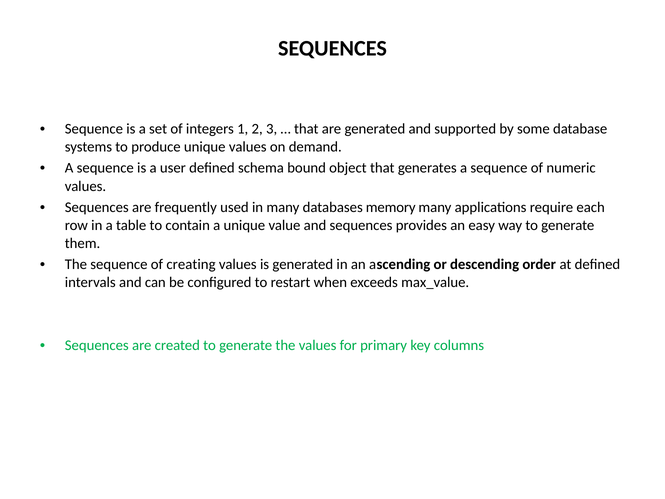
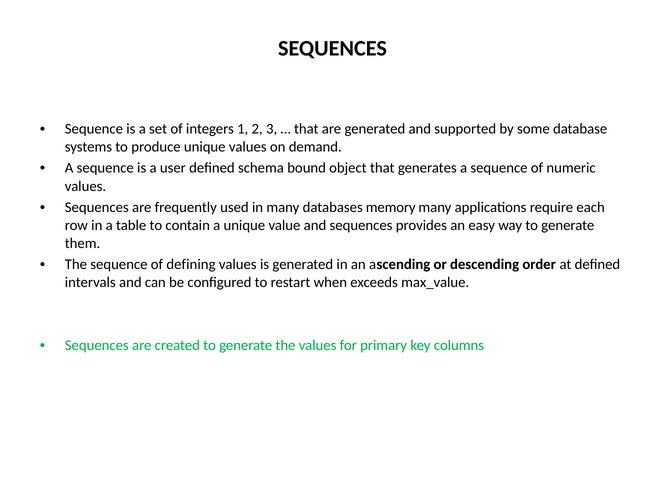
creating: creating -> defining
